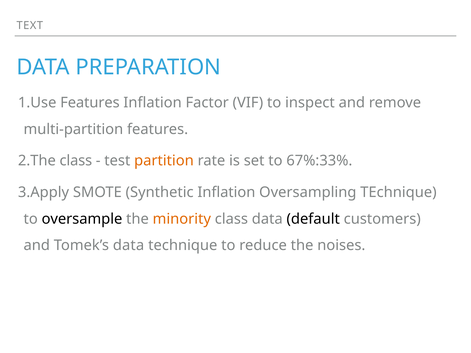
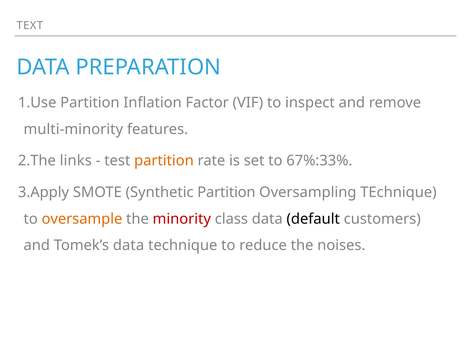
Features at (90, 103): Features -> Partition
multi-partition: multi-partition -> multi-minority
class at (76, 161): class -> links
Synthetic Inflation: Inflation -> Partition
oversample colour: black -> orange
minority colour: orange -> red
